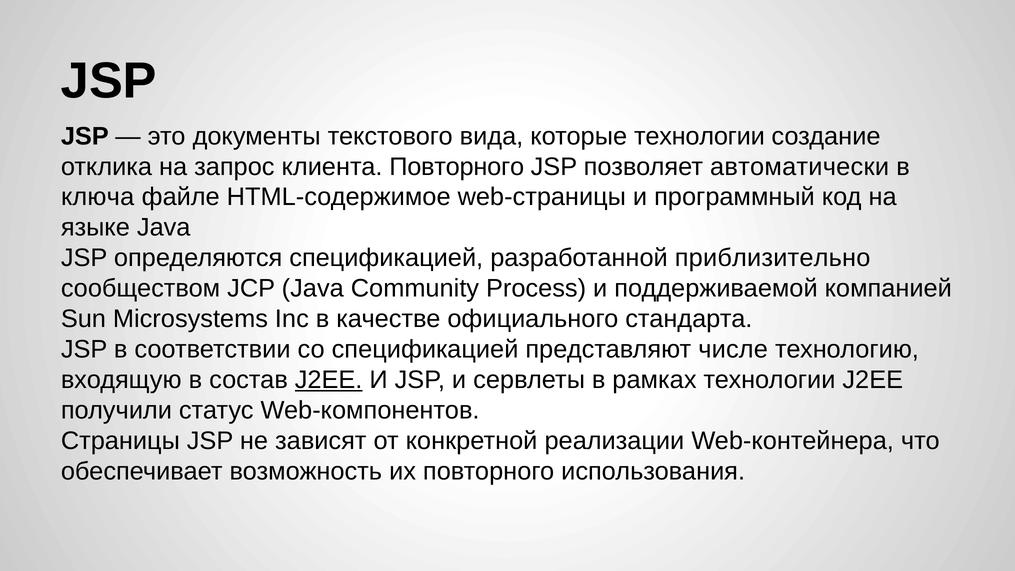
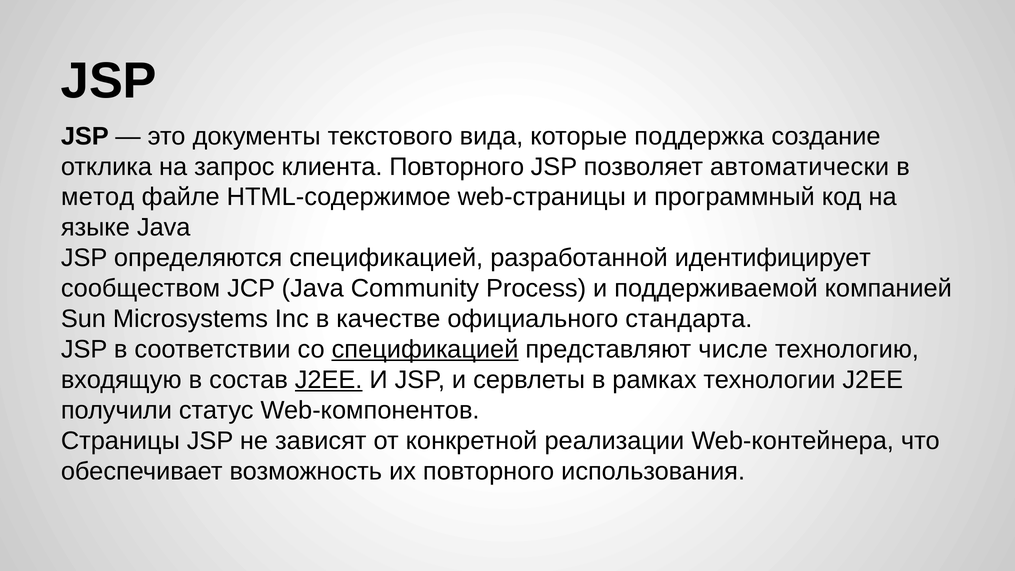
которые технологии: технологии -> поддержка
ключа: ключа -> метод
приблизительно: приблизительно -> идентифицирует
спецификацией at (425, 349) underline: none -> present
